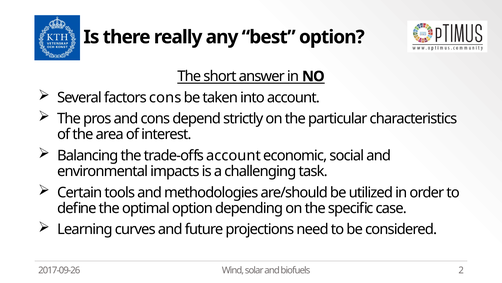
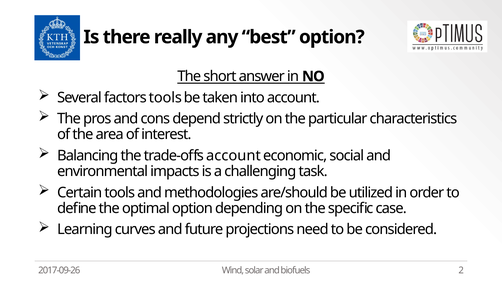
factors cons: cons -> tools
